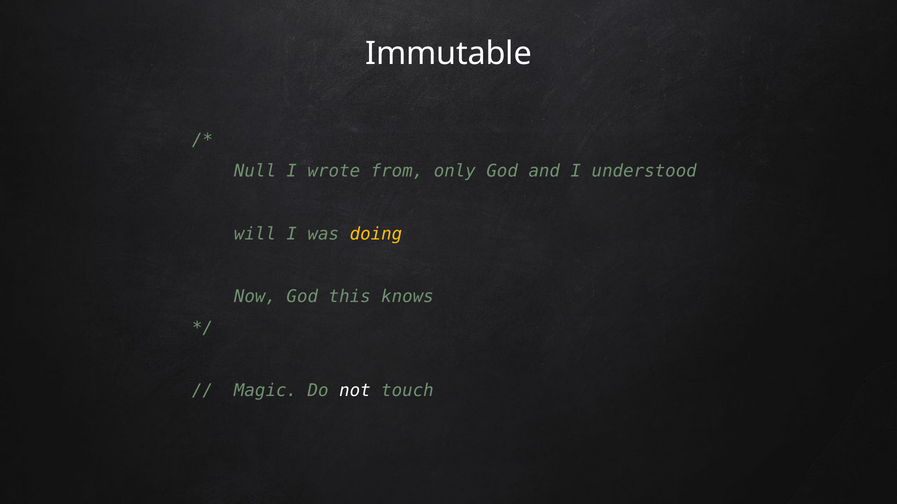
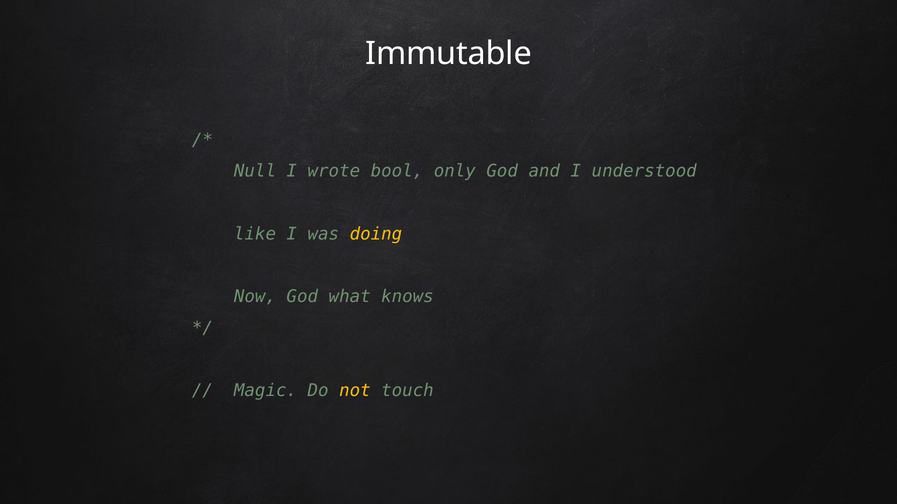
from: from -> bool
will: will -> like
this: this -> what
not colour: white -> yellow
